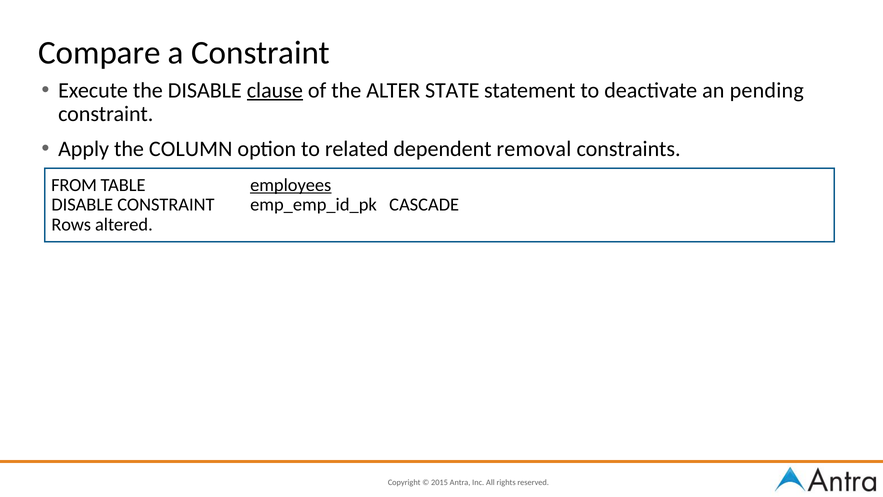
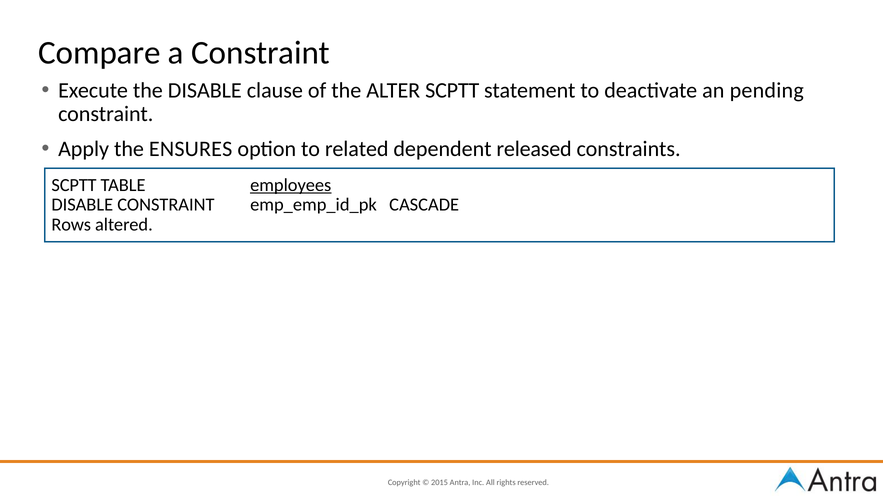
clause underline: present -> none
ALTER STATE: STATE -> SCPTT
COLUMN: COLUMN -> ENSURES
removal: removal -> released
FROM at (74, 185): FROM -> SCPTT
